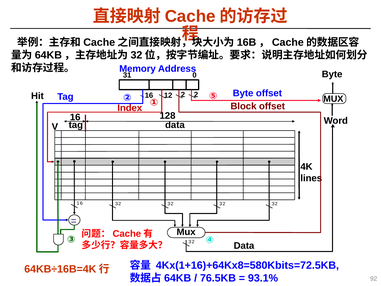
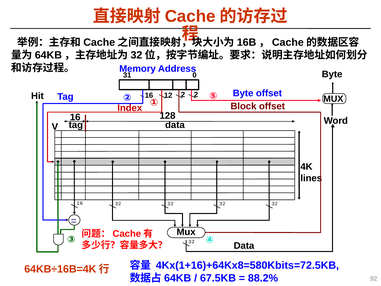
76.5KB: 76.5KB -> 67.5KB
93.1%: 93.1% -> 88.2%
